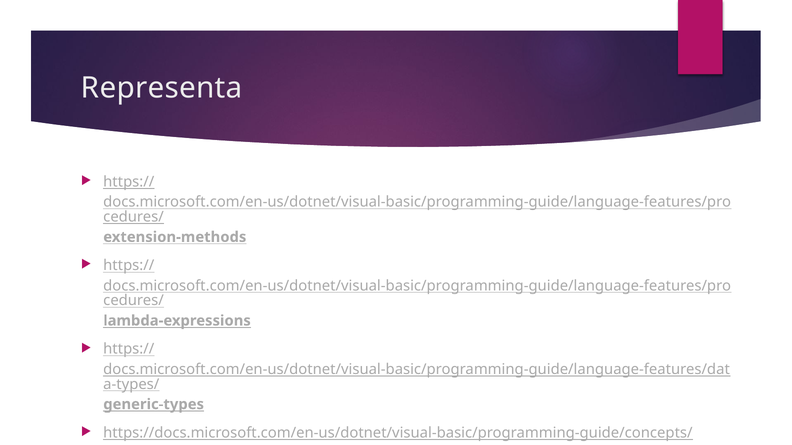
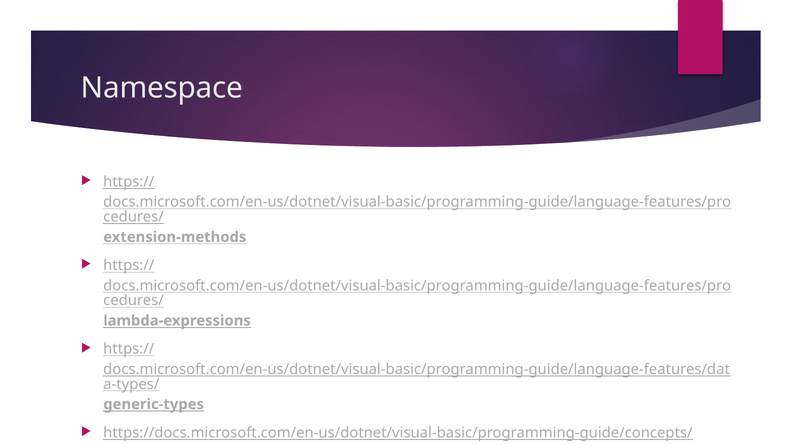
Representa: Representa -> Namespace
